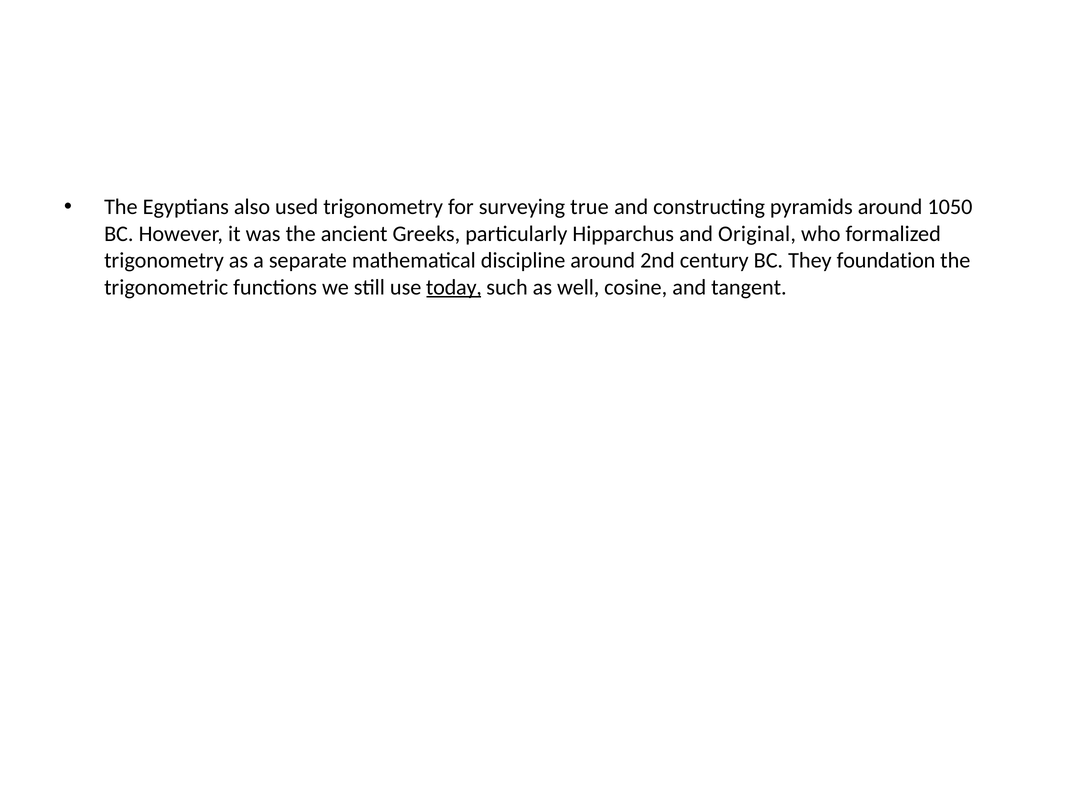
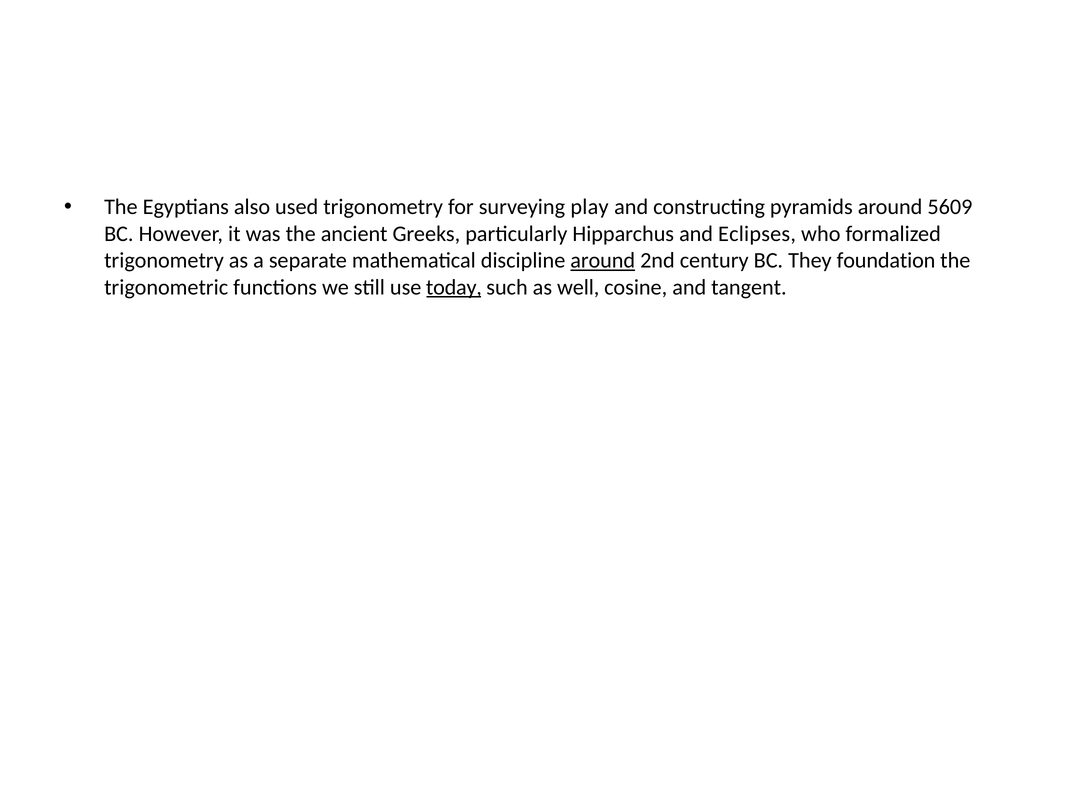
true: true -> play
1050: 1050 -> 5609
Original: Original -> Eclipses
around at (603, 261) underline: none -> present
